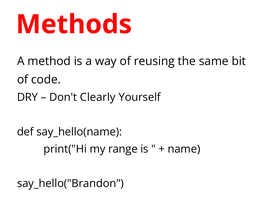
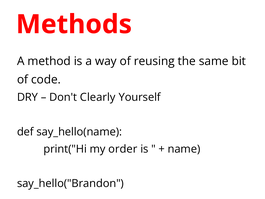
range: range -> order
